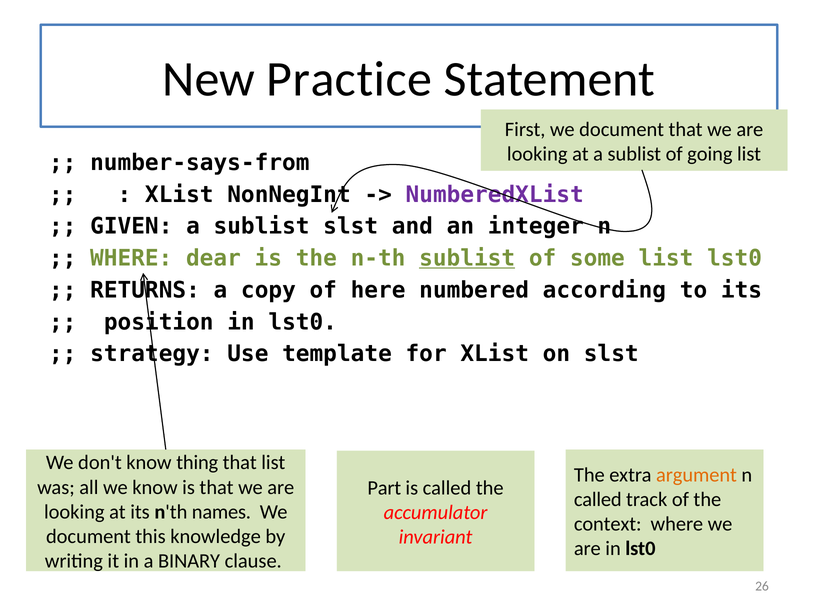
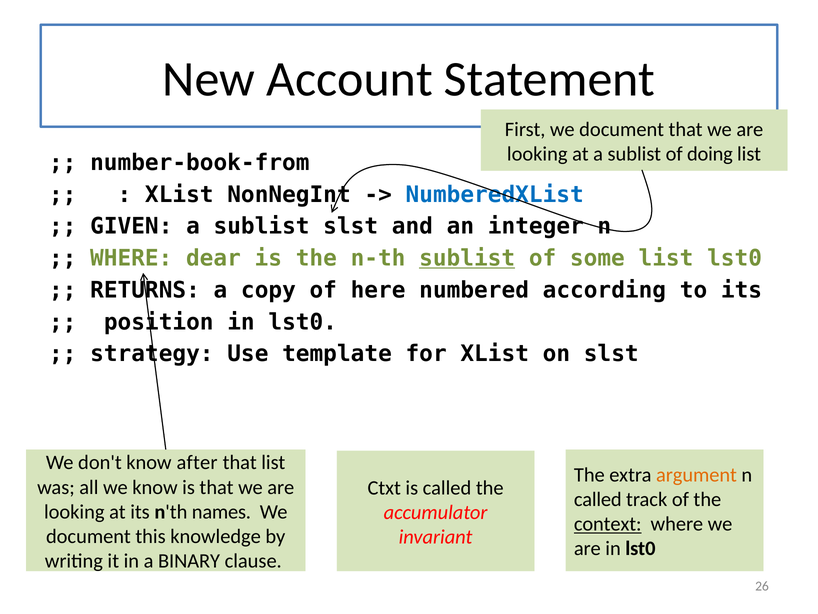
Practice: Practice -> Account
going: going -> doing
number-says-from: number-says-from -> number-book-from
NumberedXList colour: purple -> blue
thing: thing -> after
Part: Part -> Ctxt
context underline: none -> present
